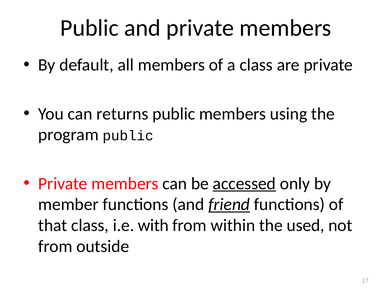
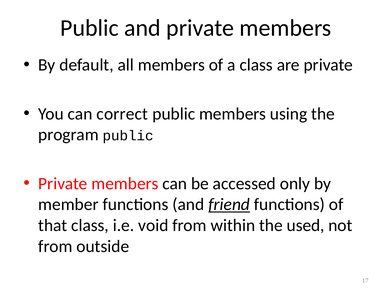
returns: returns -> correct
accessed underline: present -> none
with: with -> void
